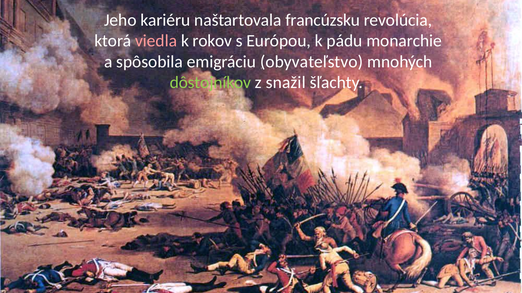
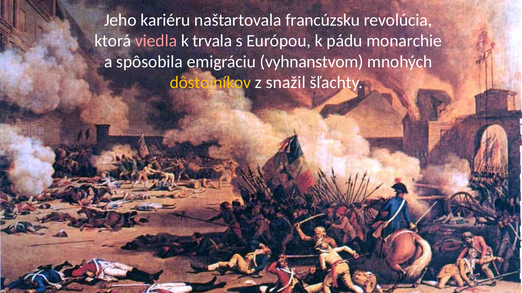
rokov: rokov -> trvala
obyvateľstvo: obyvateľstvo -> vyhnanstvom
dôstojníkov colour: light green -> yellow
